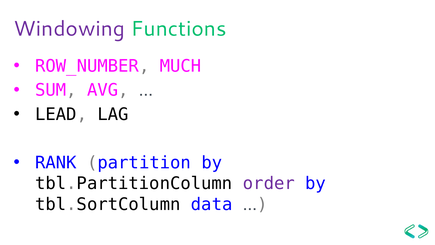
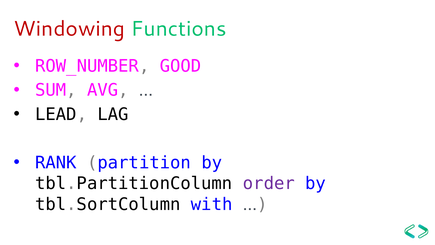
Windowing colour: purple -> red
MUCH: MUCH -> GOOD
data: data -> with
